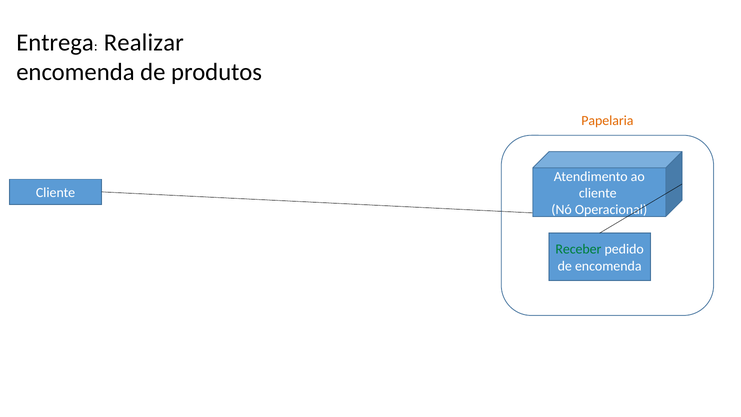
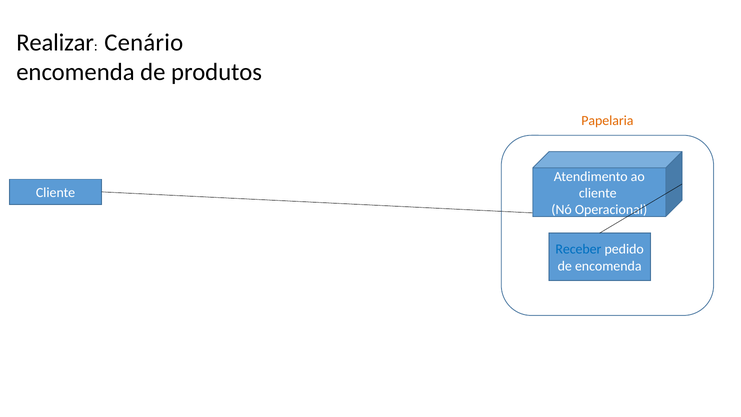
Entrega: Entrega -> Realizar
Realizar: Realizar -> Cenário
Receber colour: green -> blue
